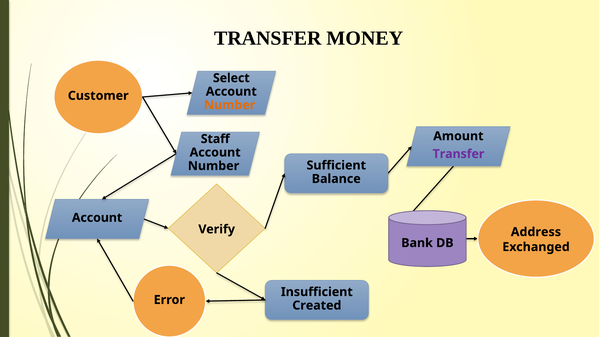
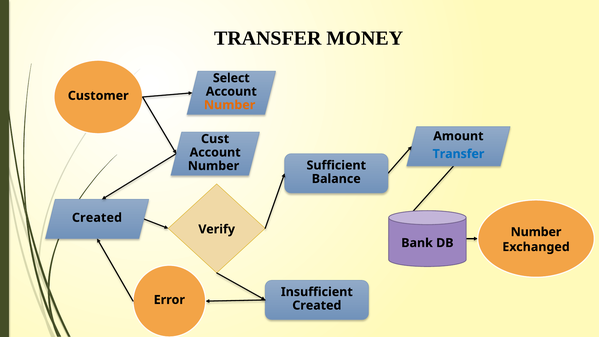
Staff: Staff -> Cust
Transfer at (458, 154) colour: purple -> blue
Account at (97, 218): Account -> Created
Address at (536, 232): Address -> Number
